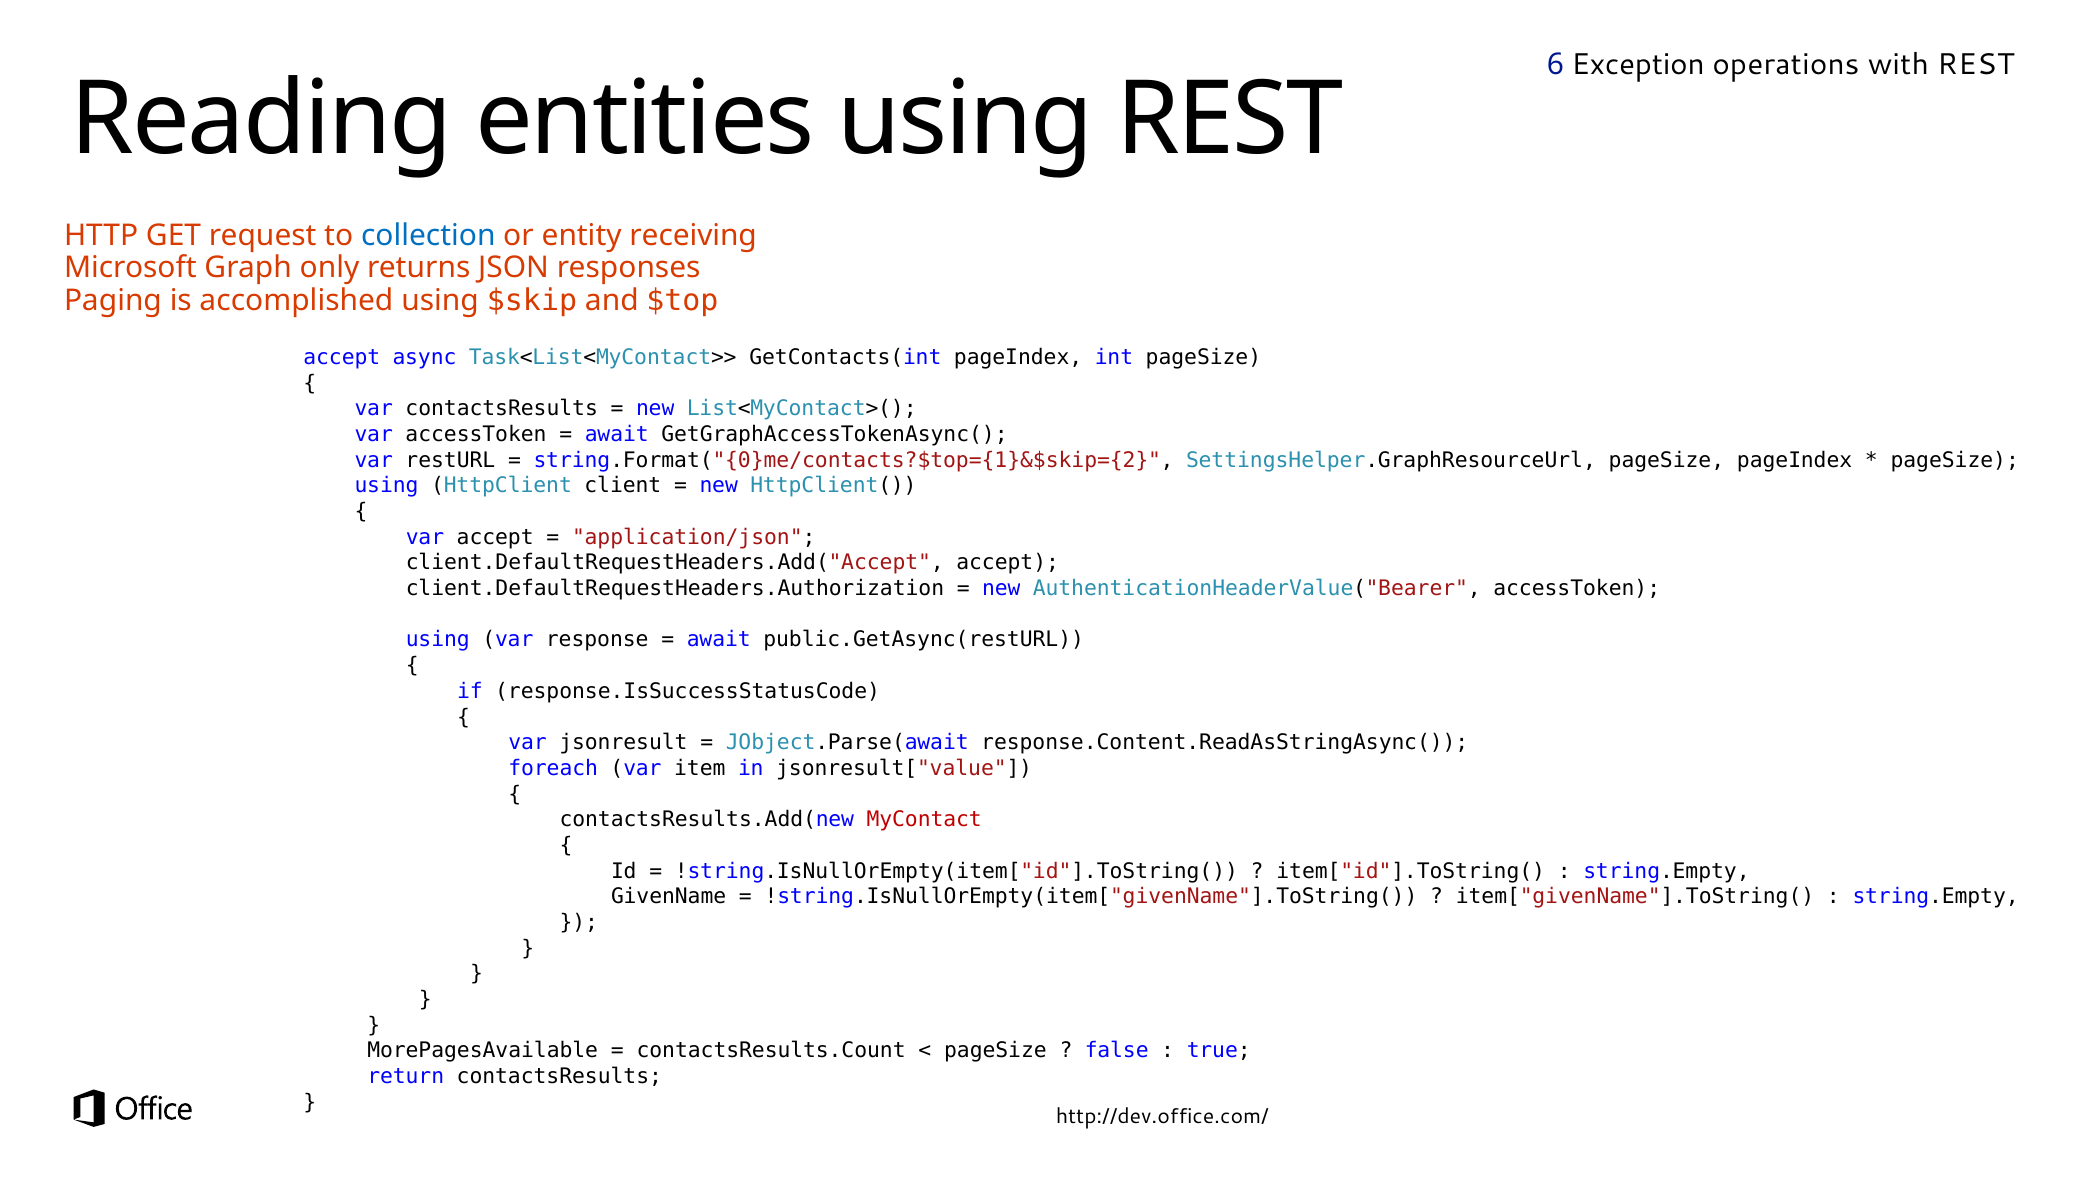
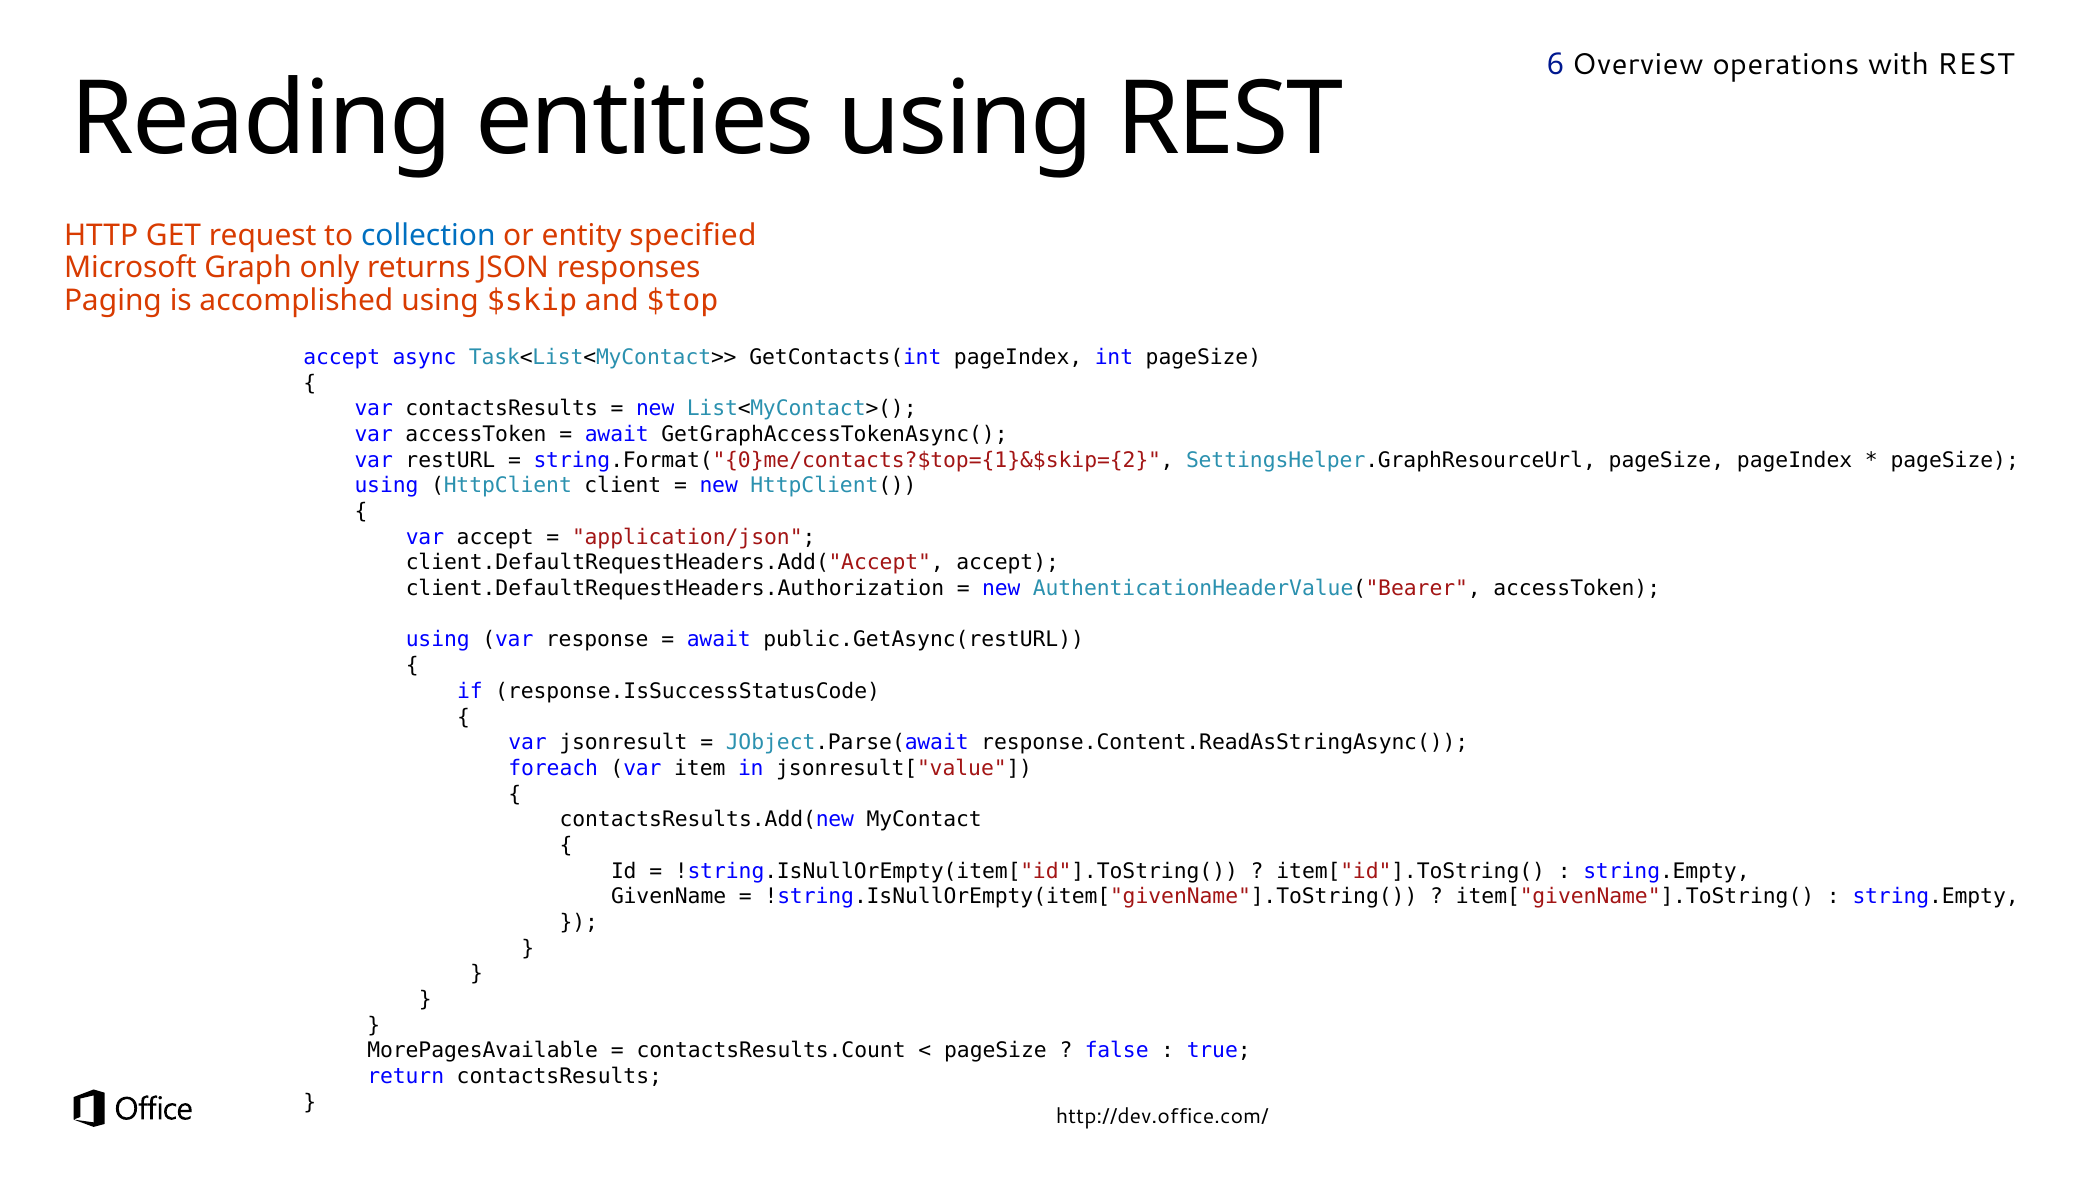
Exception: Exception -> Overview
receiving: receiving -> specified
MyContact colour: red -> black
